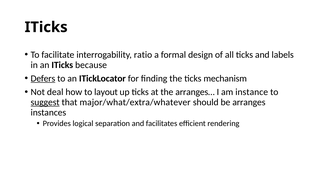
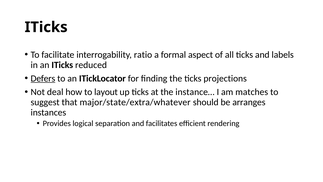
design: design -> aspect
because: because -> reduced
mechanism: mechanism -> projections
arranges…: arranges… -> instance…
instance: instance -> matches
suggest underline: present -> none
major/what/extra/whatever: major/what/extra/whatever -> major/state/extra/whatever
